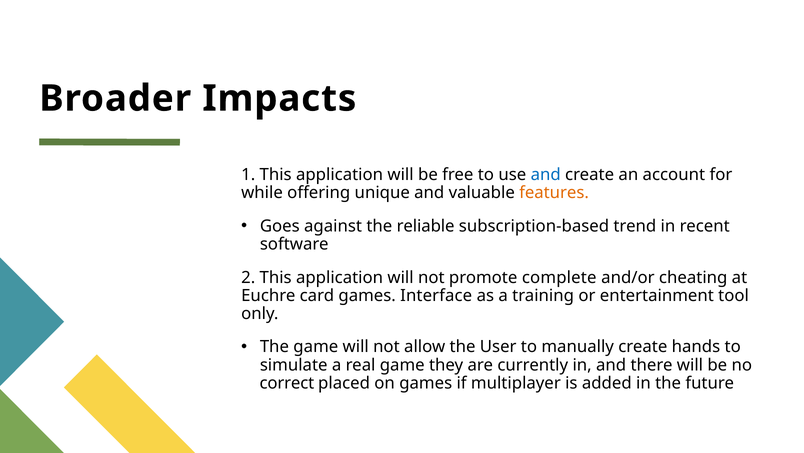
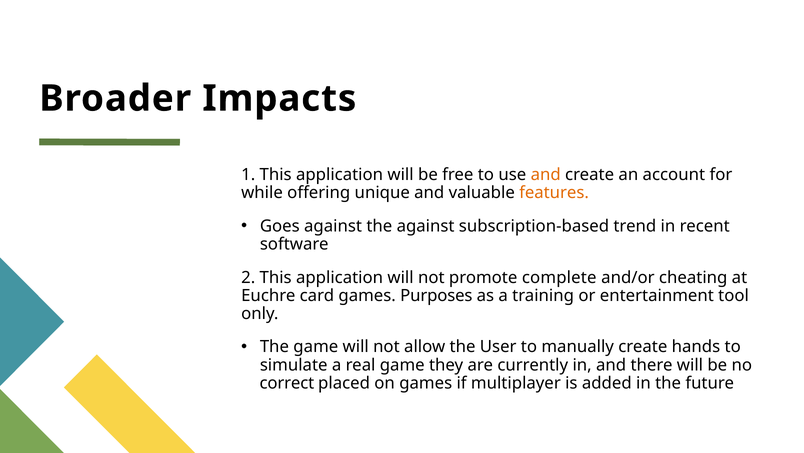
and at (546, 175) colour: blue -> orange
the reliable: reliable -> against
Interface: Interface -> Purposes
